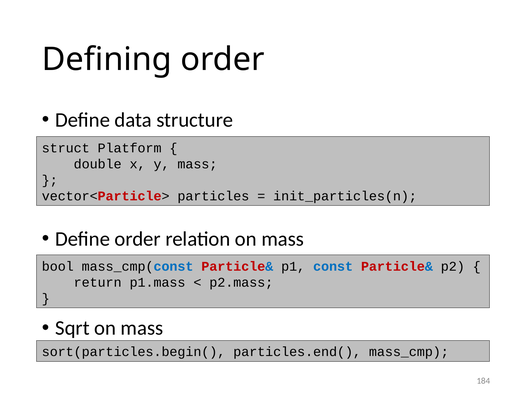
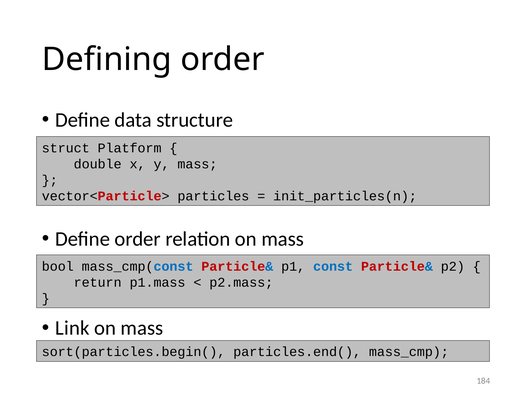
Sqrt: Sqrt -> Link
